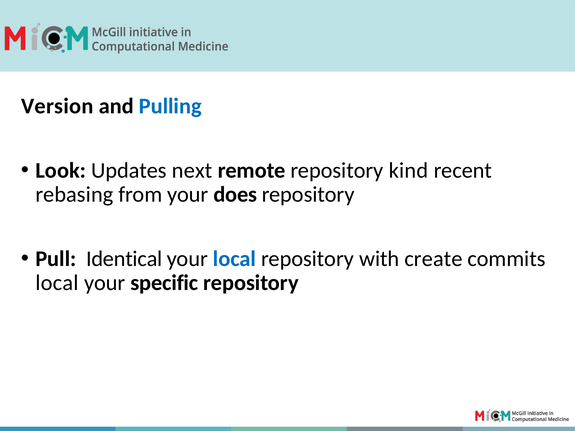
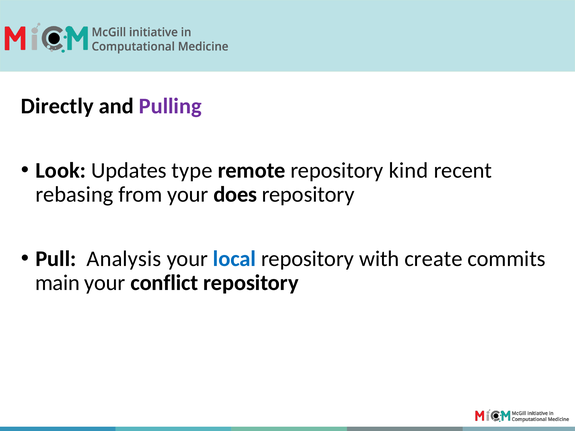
Version: Version -> Directly
Pulling colour: blue -> purple
next: next -> type
Identical: Identical -> Analysis
local at (57, 283): local -> main
specific: specific -> conflict
